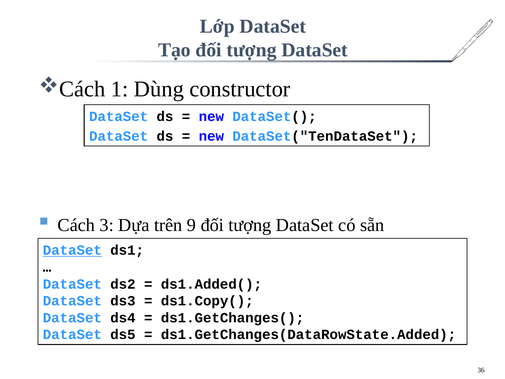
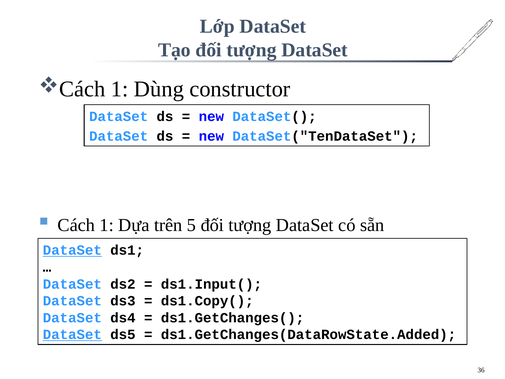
3 at (107, 225): 3 -> 1
9: 9 -> 5
ds1.Added(: ds1.Added( -> ds1.Input(
DataSet at (72, 334) underline: none -> present
